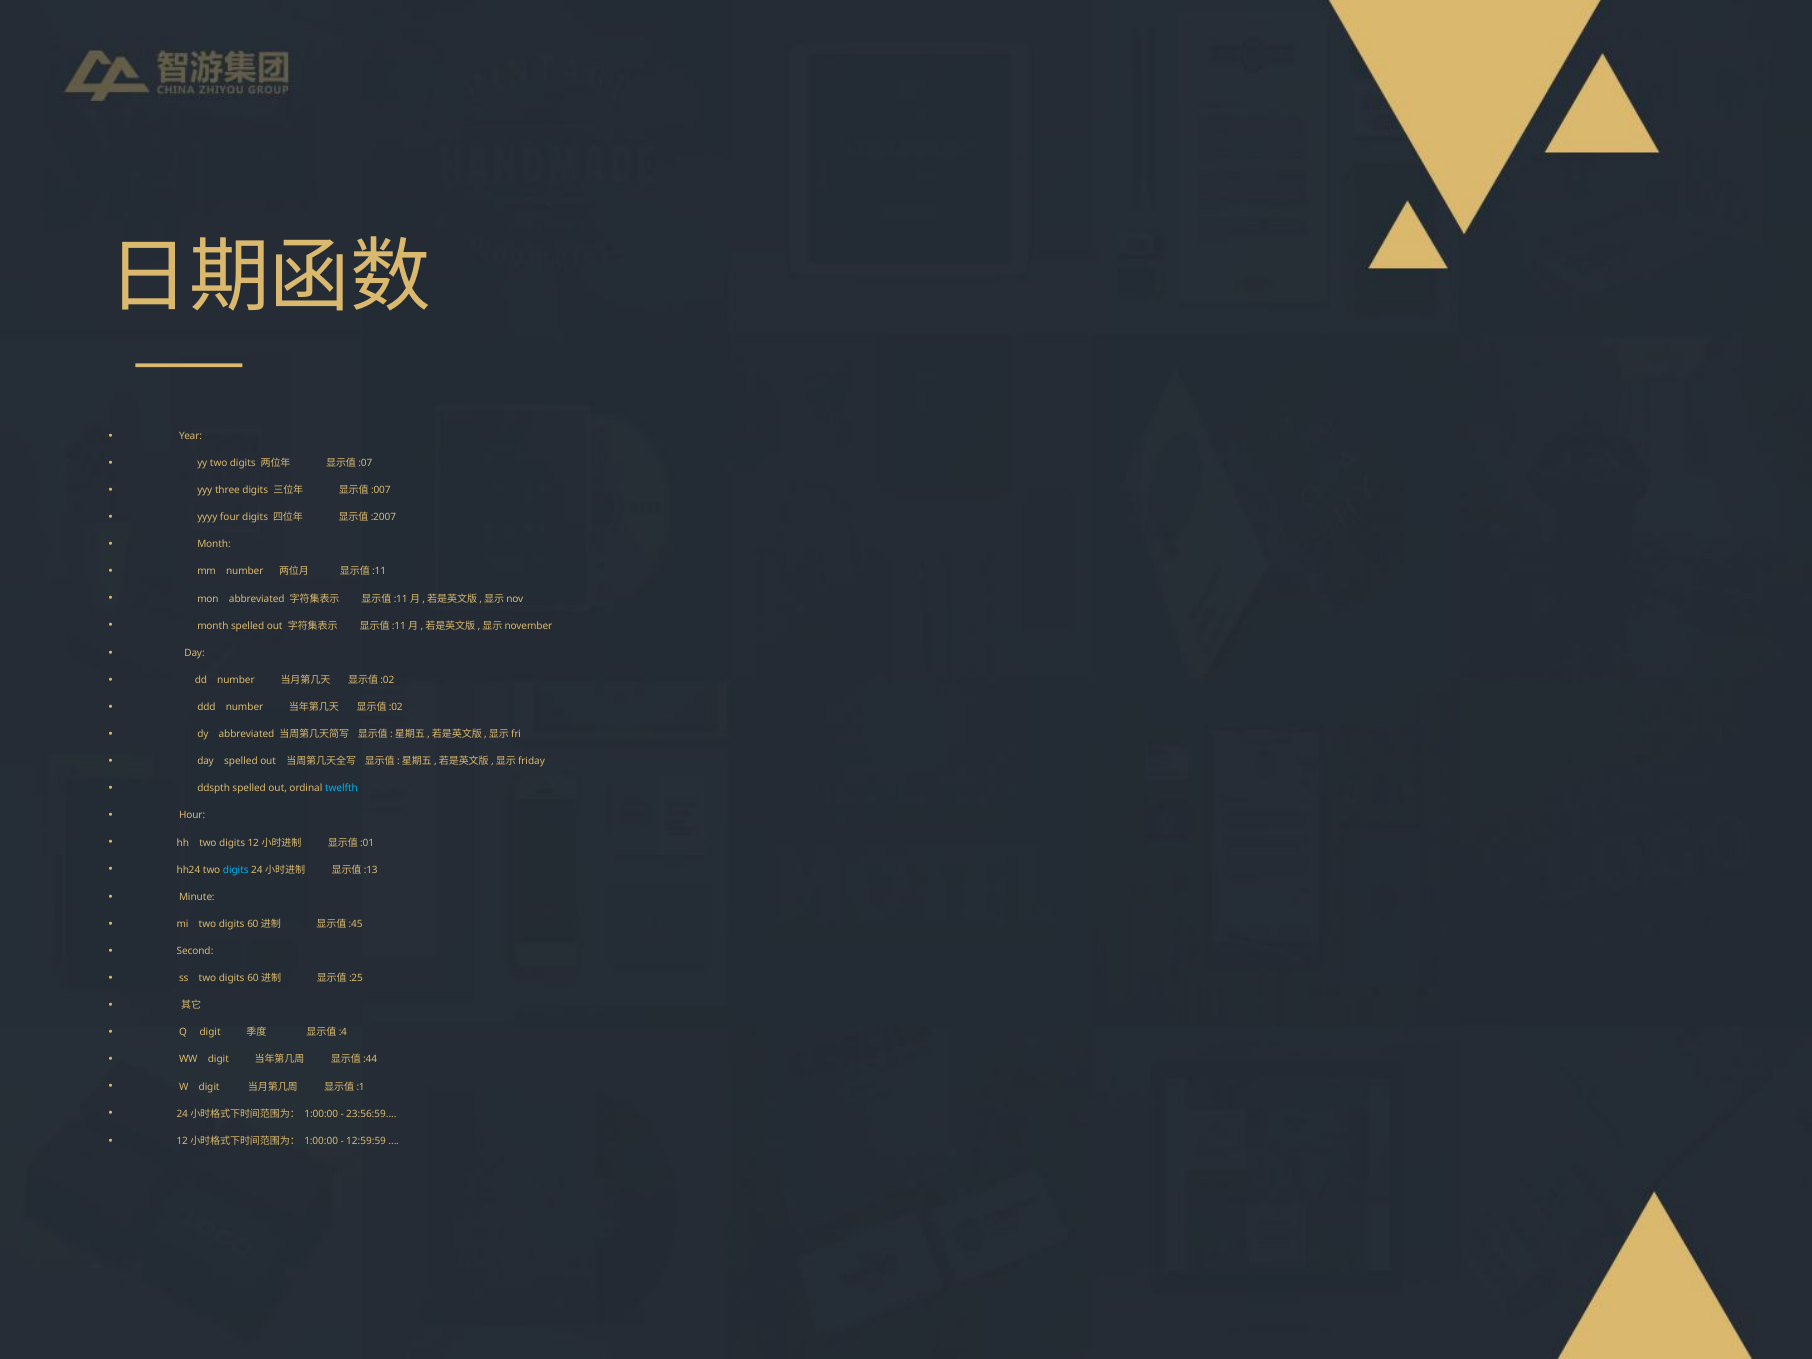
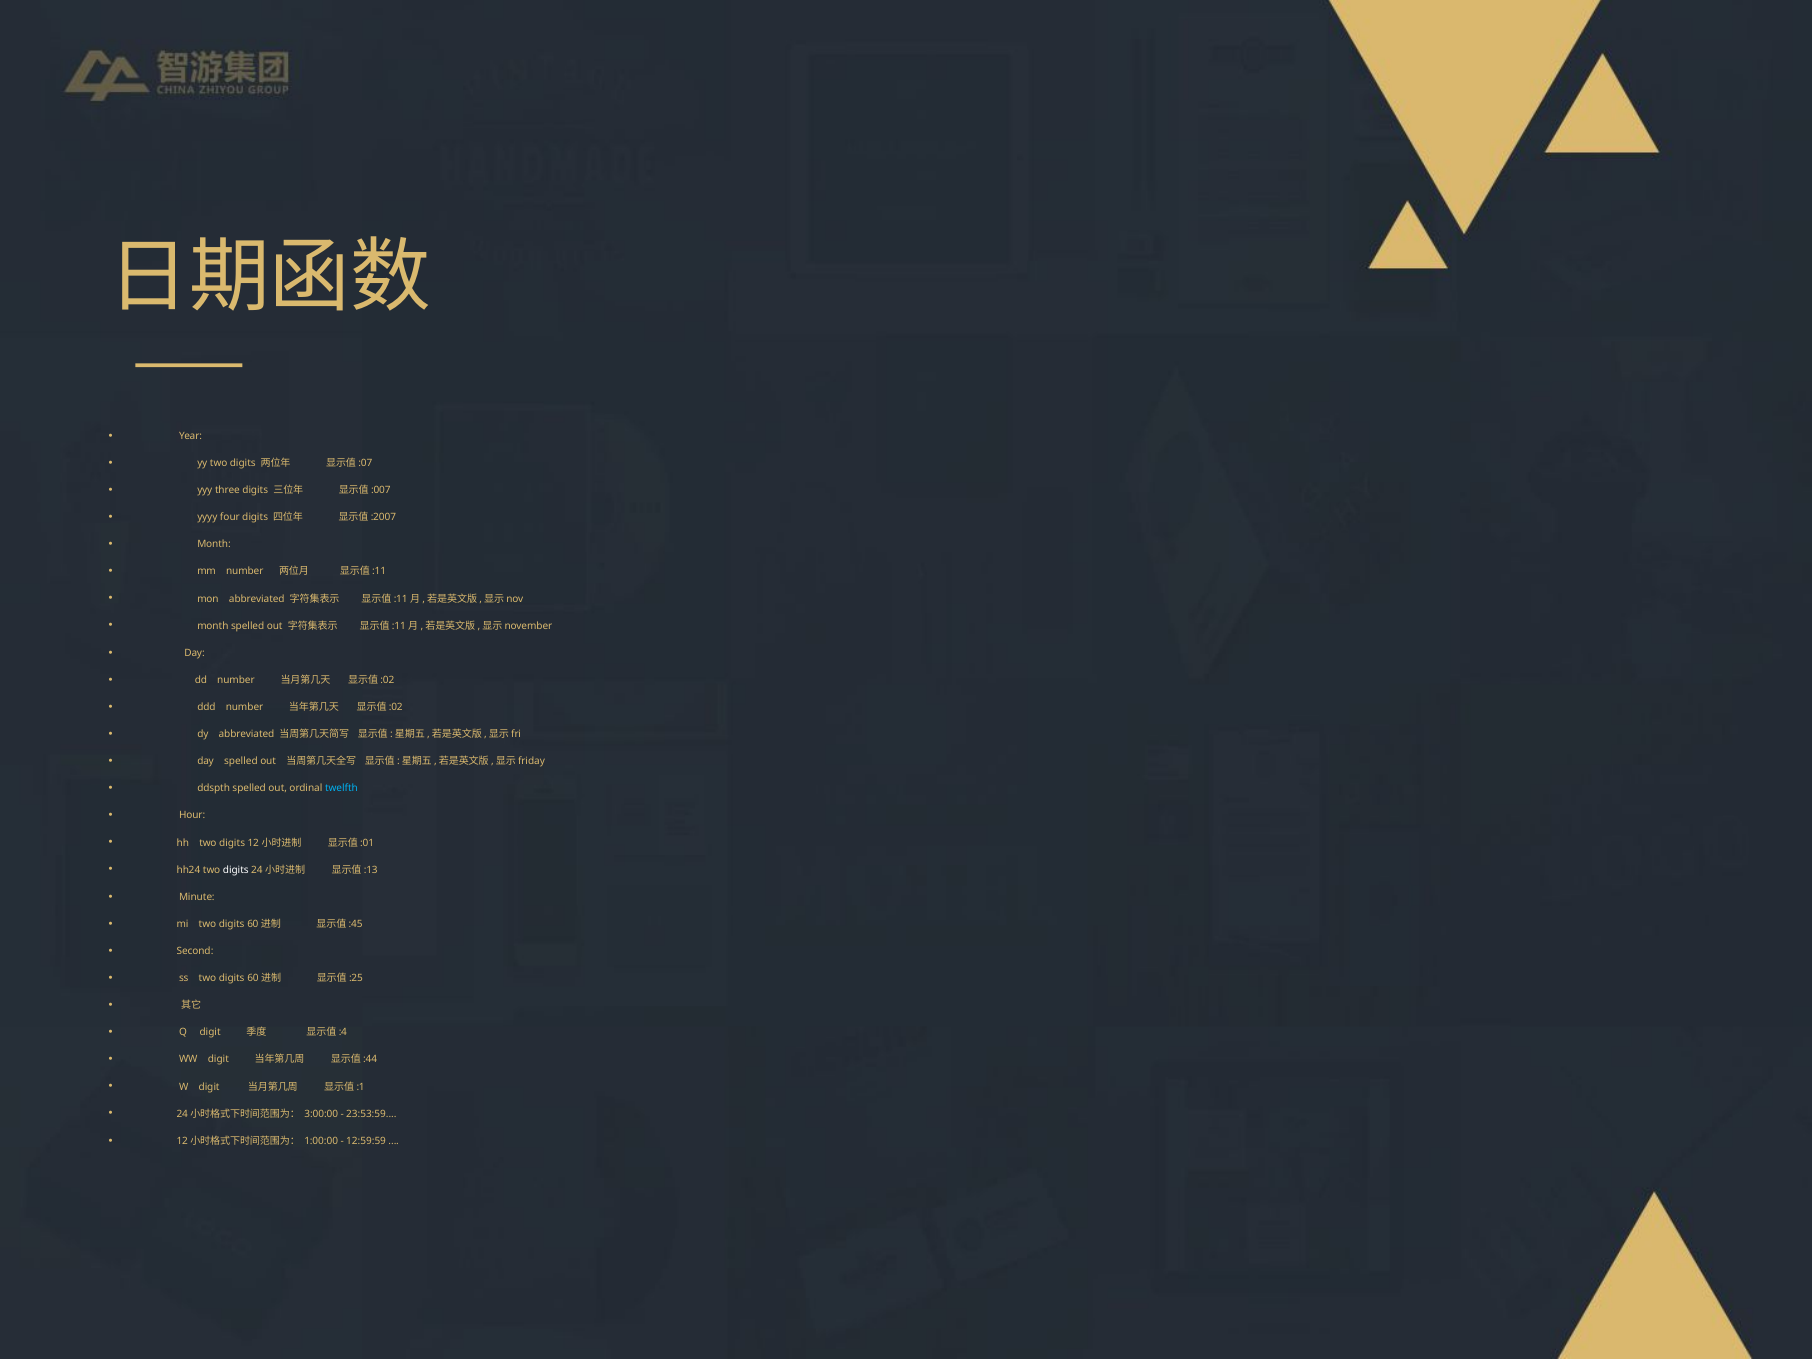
digits at (236, 870) colour: light blue -> white
1:00:00 at (321, 1114): 1:00:00 -> 3:00:00
23:56:59: 23:56:59 -> 23:53:59
